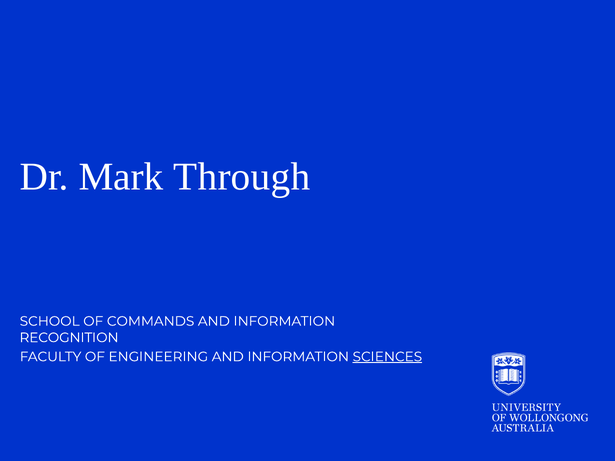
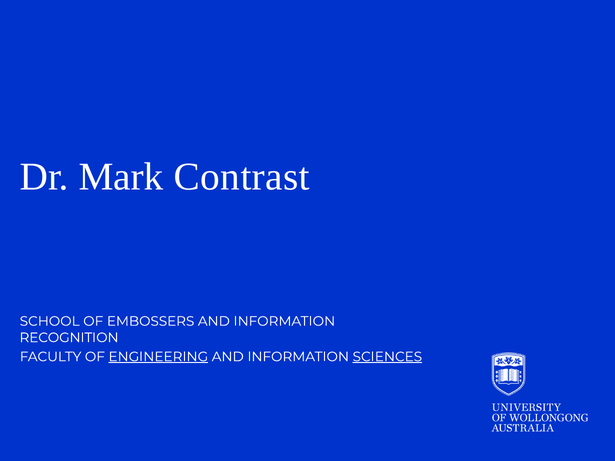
Through: Through -> Contrast
COMMANDS: COMMANDS -> EMBOSSERS
ENGINEERING underline: none -> present
